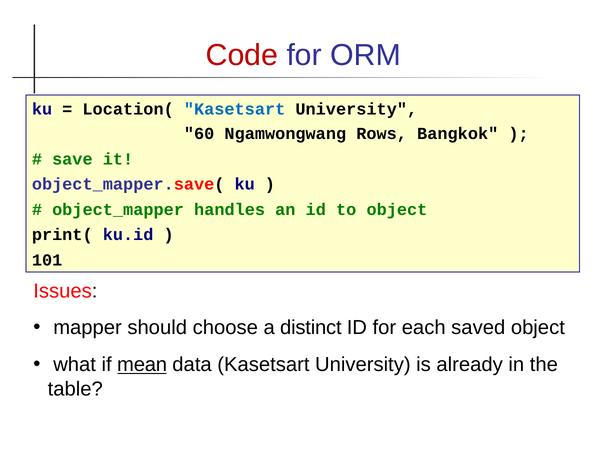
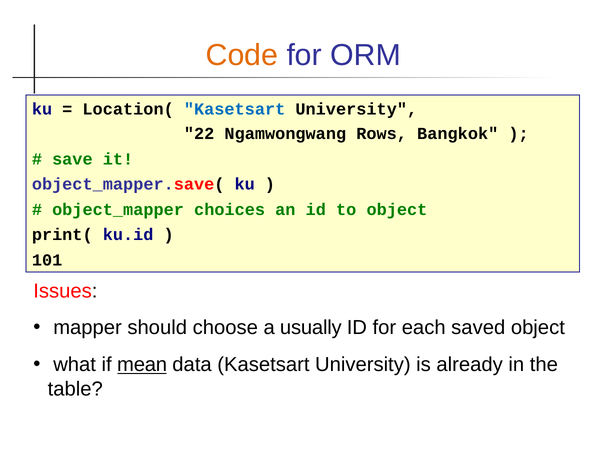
Code colour: red -> orange
60: 60 -> 22
handles: handles -> choices
distinct: distinct -> usually
